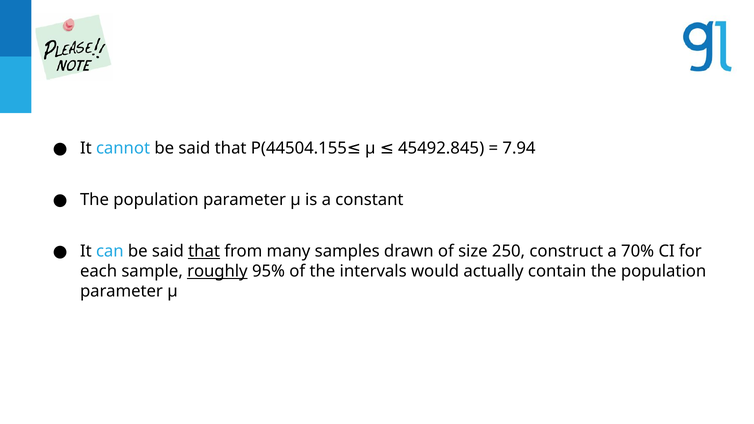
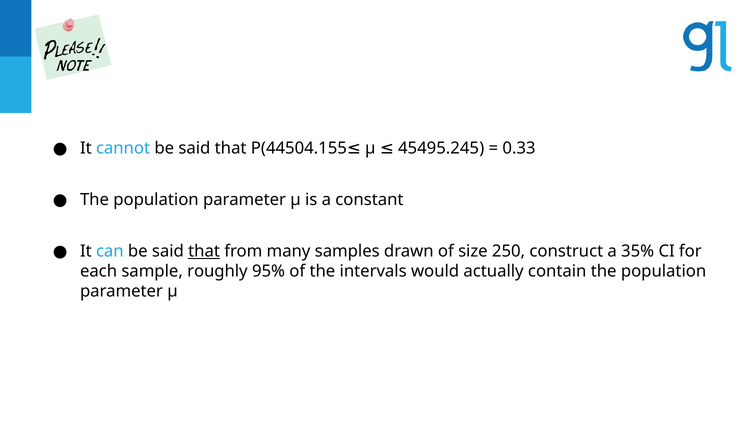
45492.845: 45492.845 -> 45495.245
7.94: 7.94 -> 0.33
70%: 70% -> 35%
roughly underline: present -> none
